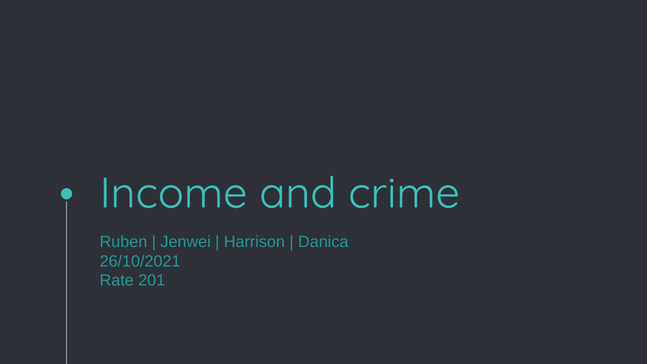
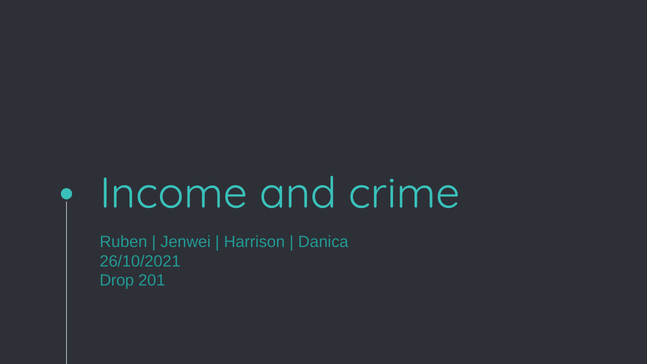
Rate: Rate -> Drop
